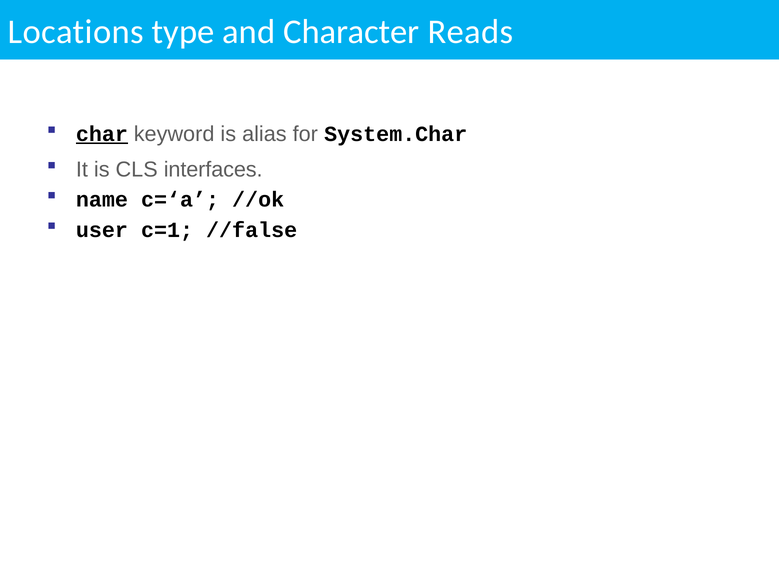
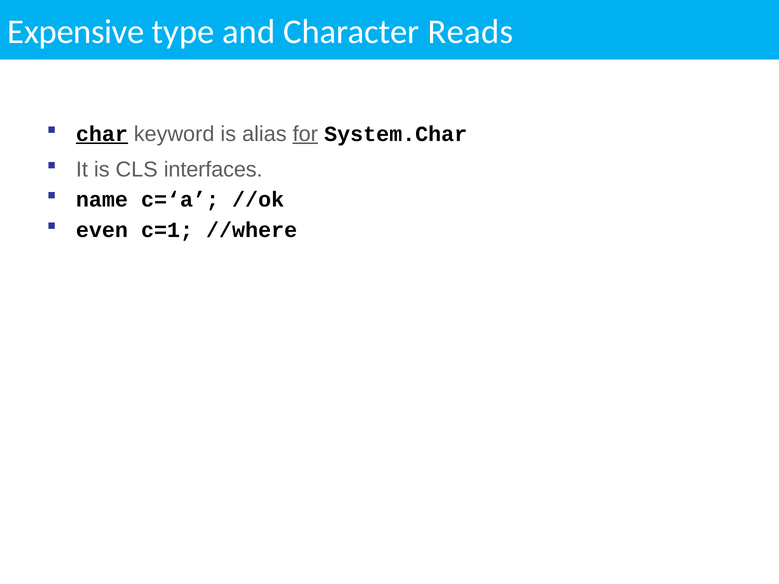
Locations: Locations -> Expensive
for underline: none -> present
user: user -> even
//false: //false -> //where
